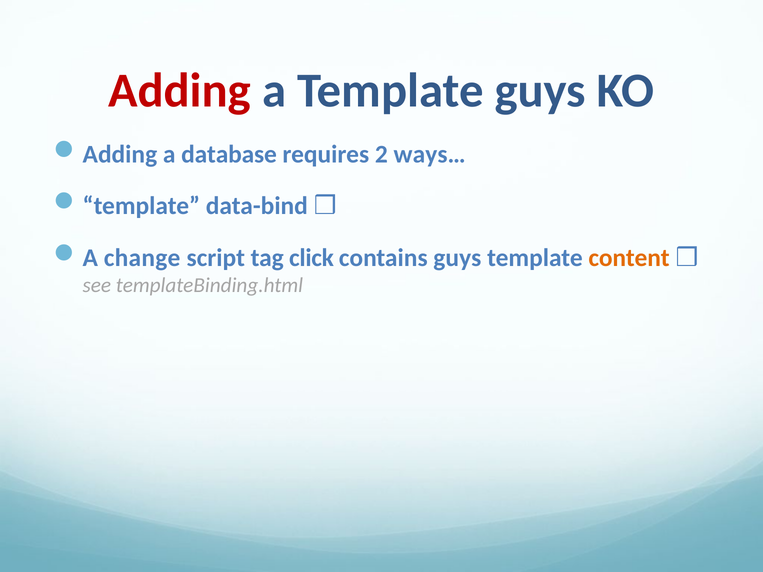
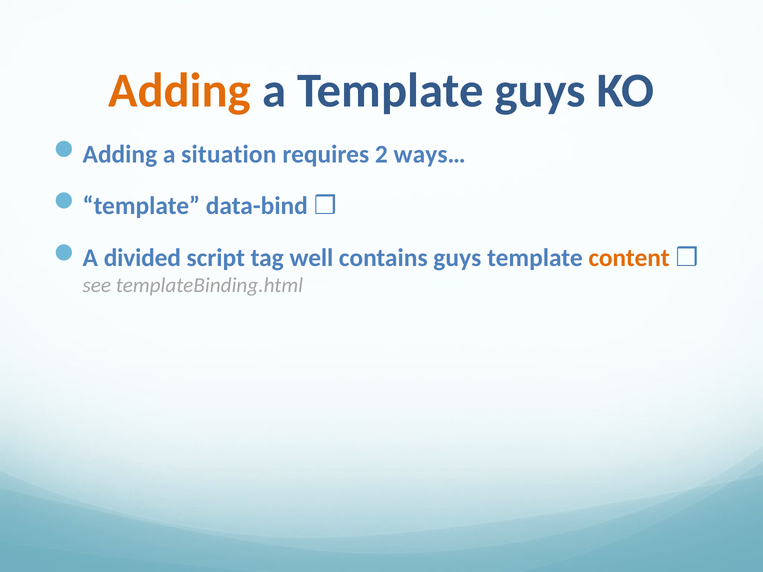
Adding at (180, 91) colour: red -> orange
database: database -> situation
change: change -> divided
click: click -> well
